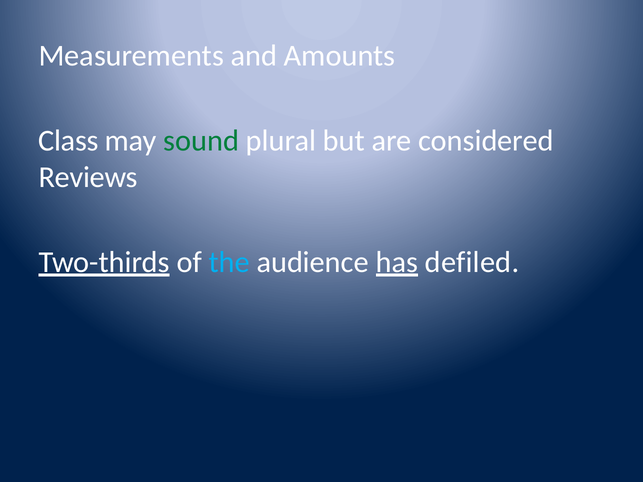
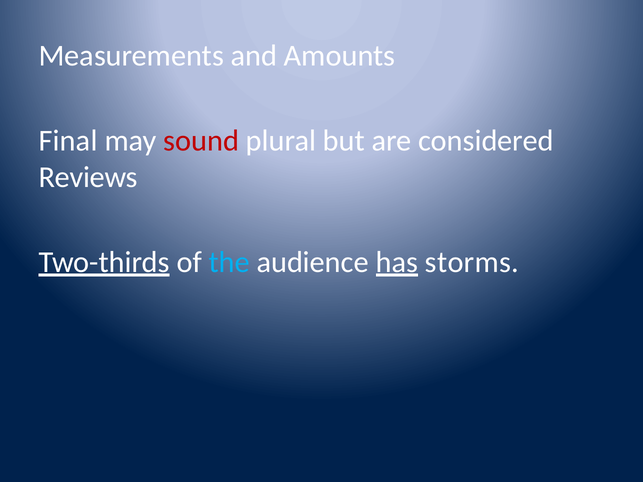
Class: Class -> Final
sound colour: green -> red
defiled: defiled -> storms
